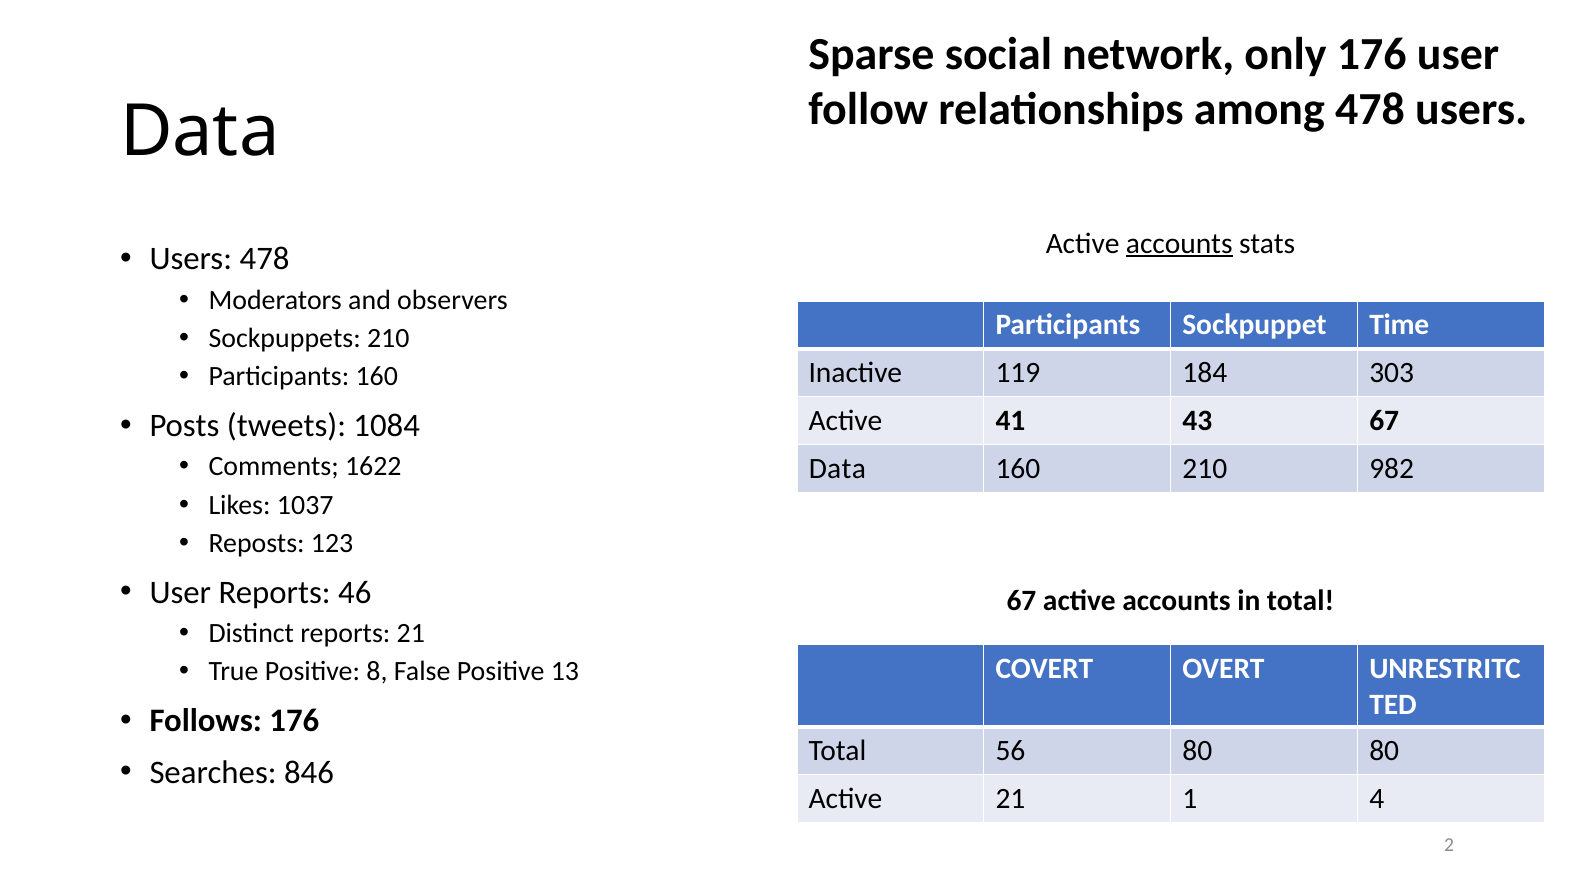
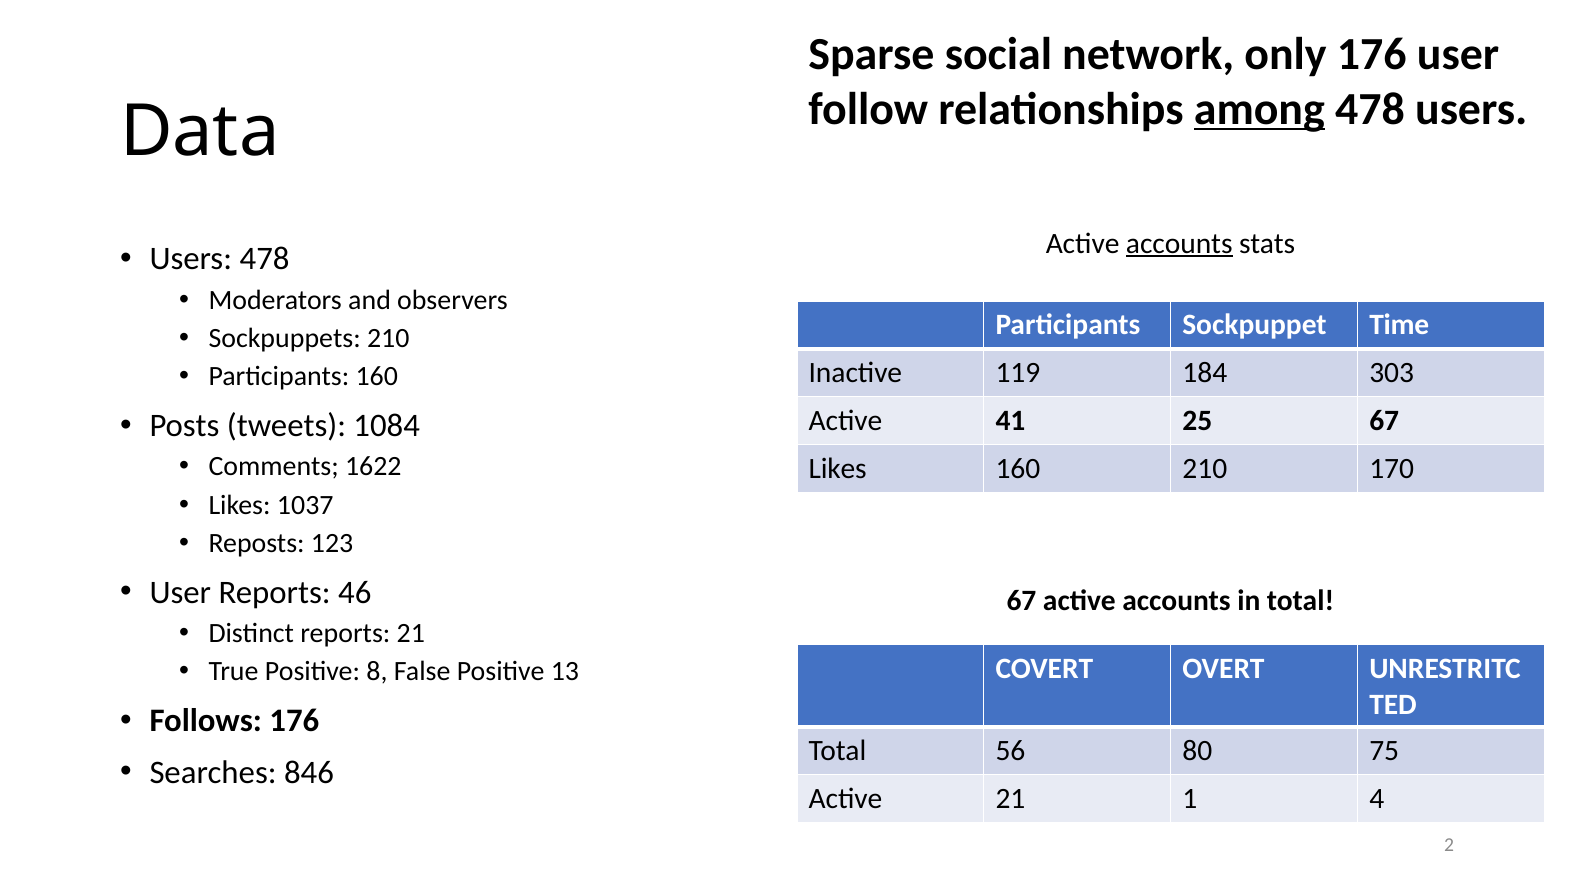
among underline: none -> present
43: 43 -> 25
Data at (837, 469): Data -> Likes
982: 982 -> 170
80 80: 80 -> 75
